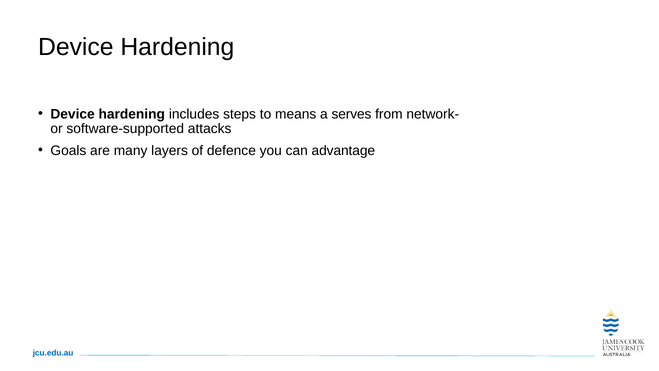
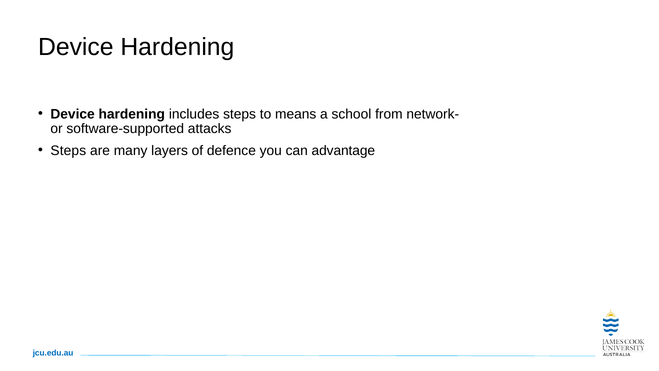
serves: serves -> school
Goals at (68, 150): Goals -> Steps
